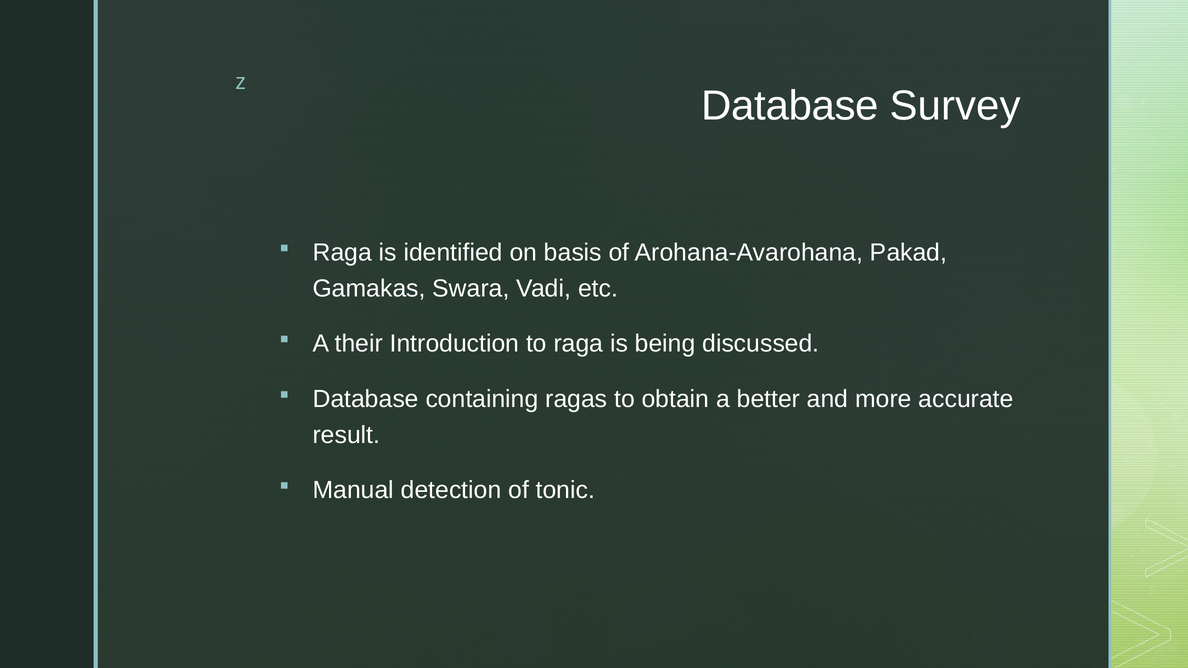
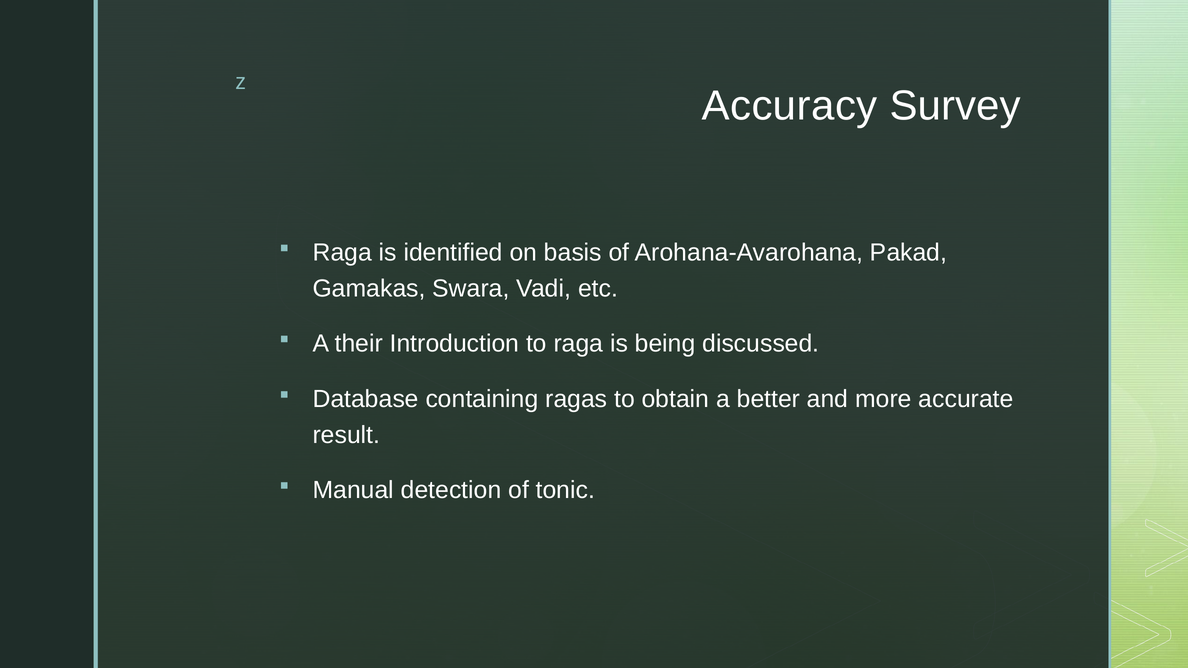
Database at (790, 106): Database -> Accuracy
